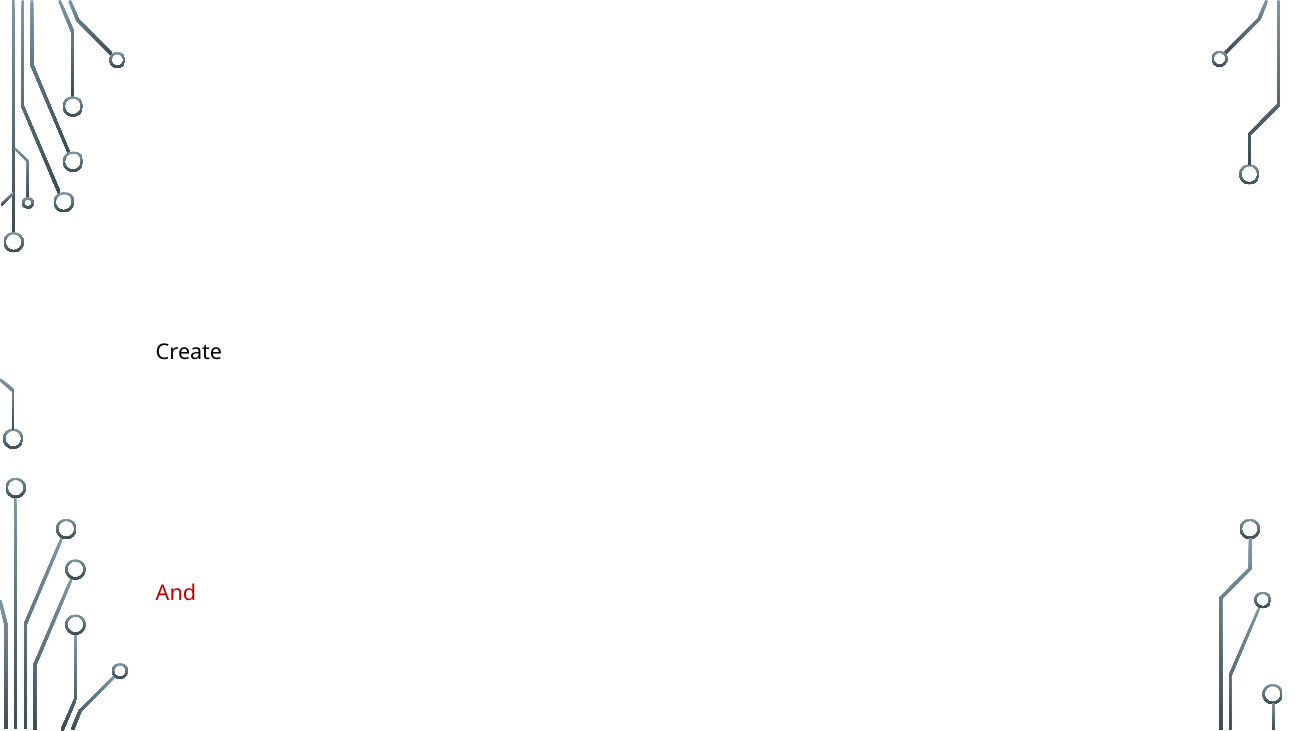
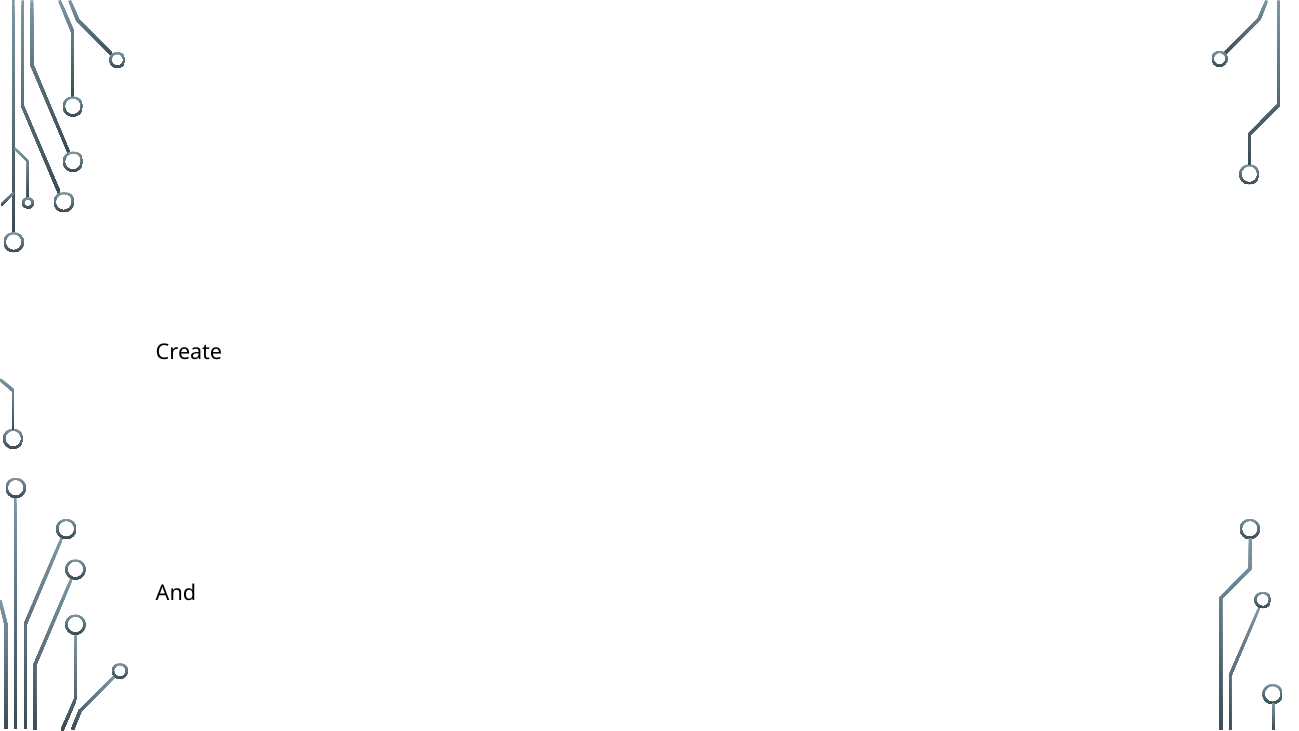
And at (176, 593) colour: red -> black
